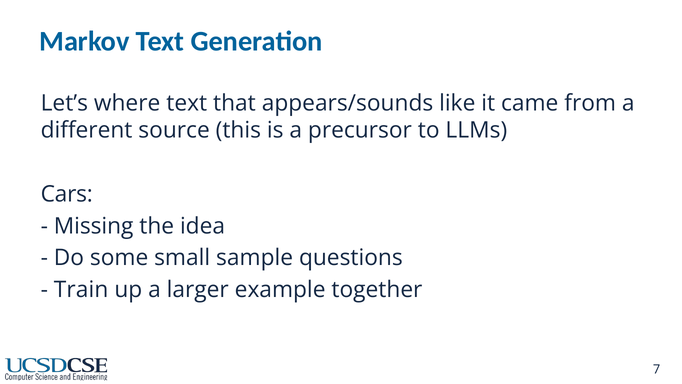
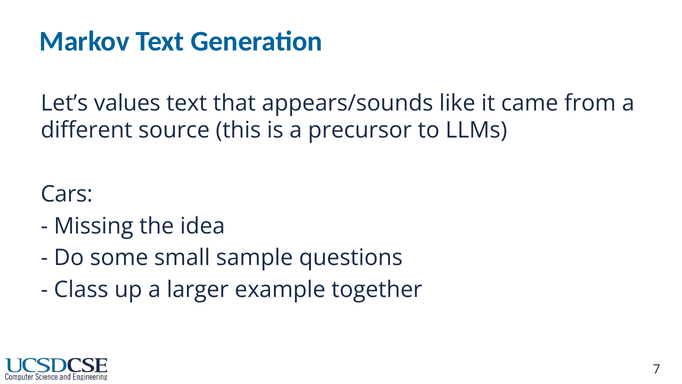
where: where -> values
Train: Train -> Class
